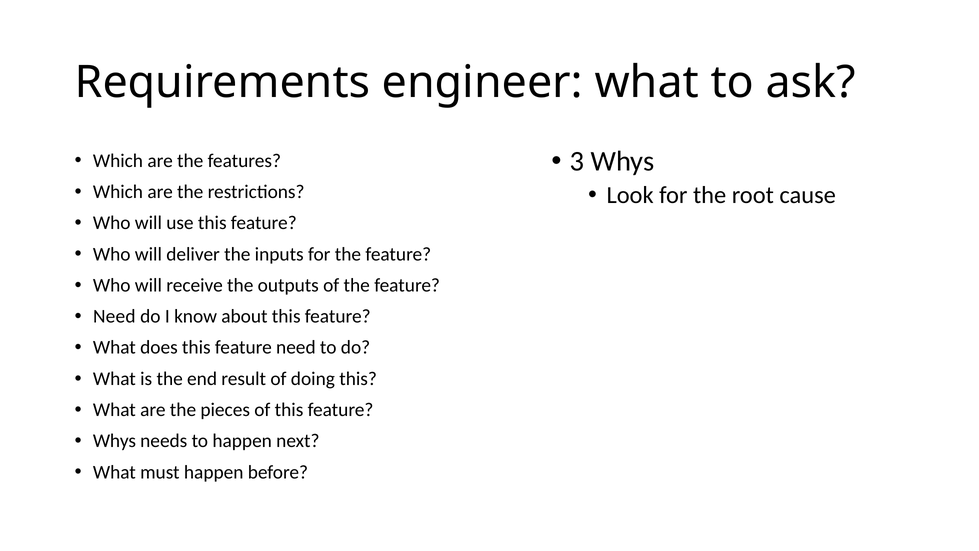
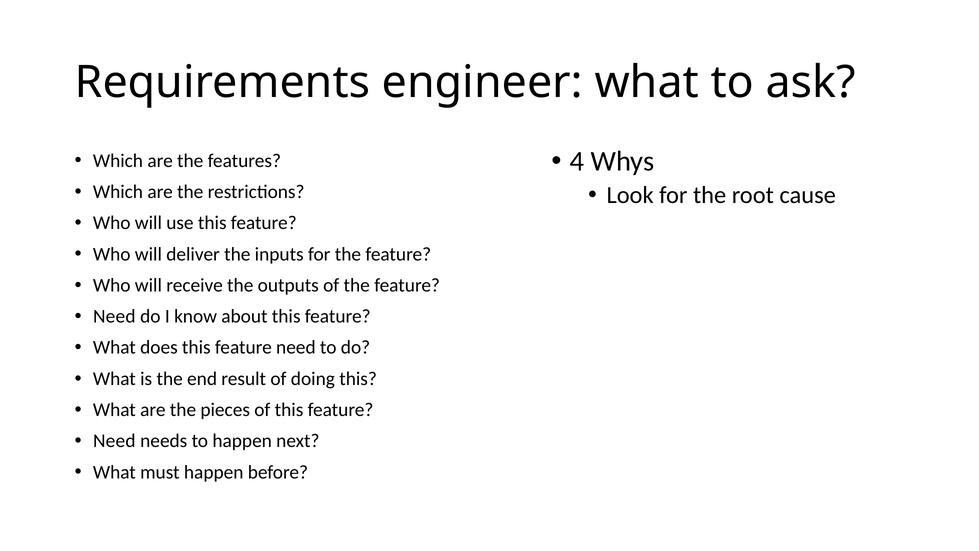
3: 3 -> 4
Whys at (114, 441): Whys -> Need
